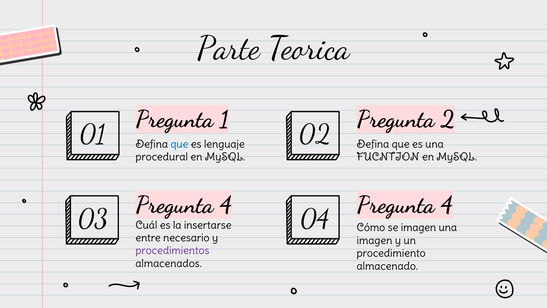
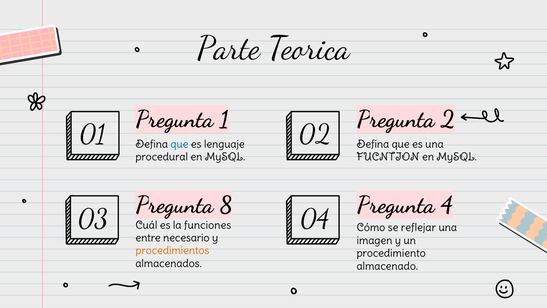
4 at (226, 204): 4 -> 8
insertarse: insertarse -> funciones
se imagen: imagen -> reflejar
procedimientos colour: purple -> orange
